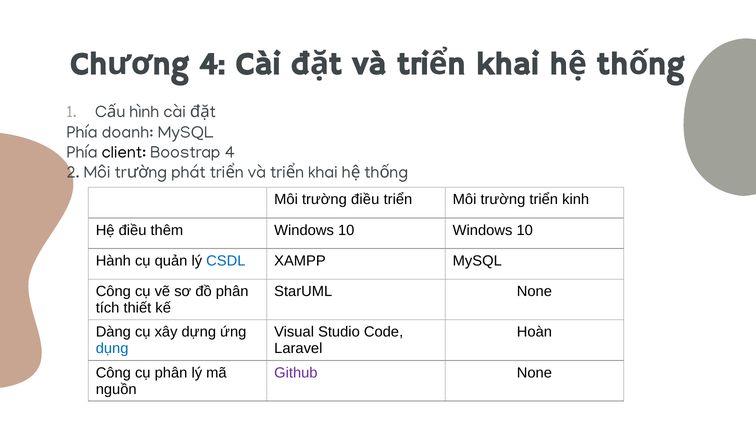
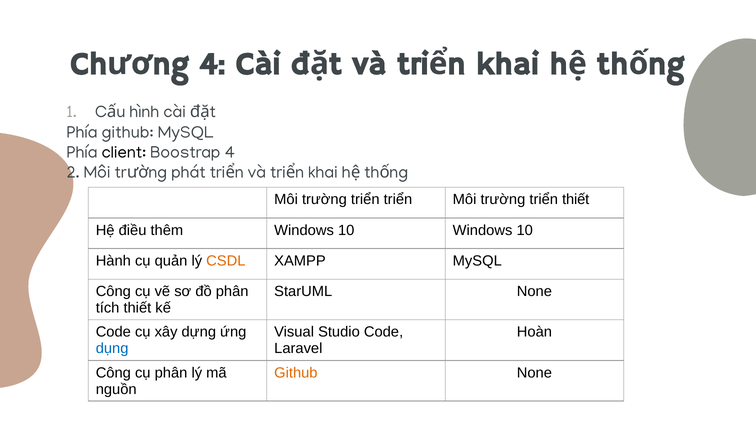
Phía doanh: doanh -> github
điều at (365, 200): điều -> triển
triển kinh: kinh -> thiết
CSDL colour: blue -> orange
Dàng at (113, 332): Dàng -> Code
Github at (296, 373) colour: purple -> orange
